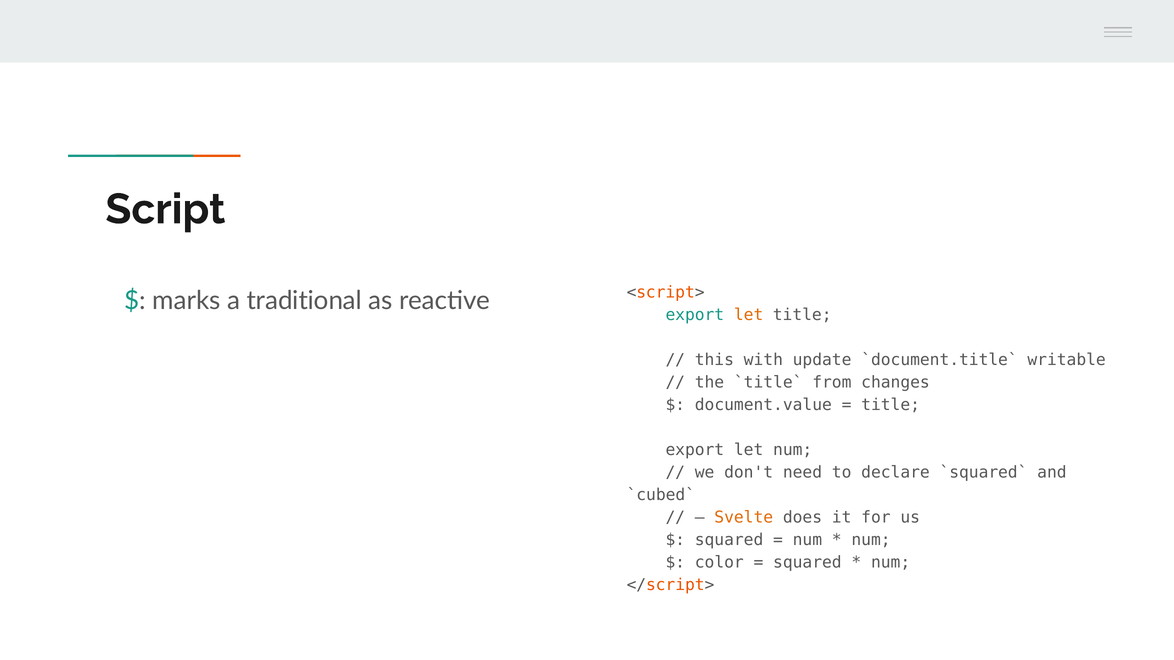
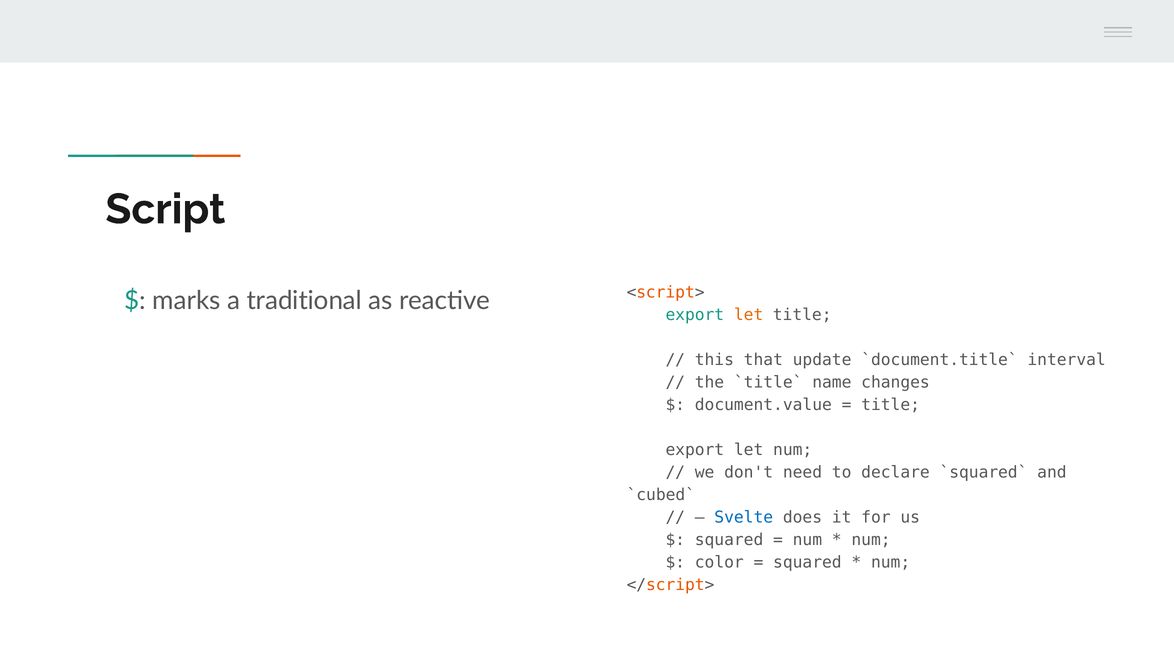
with: with -> that
writable: writable -> interval
from: from -> name
Svelte colour: orange -> blue
